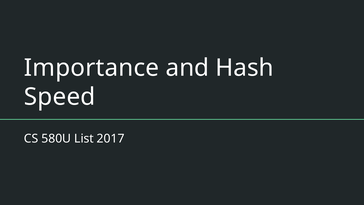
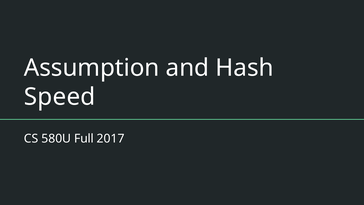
Importance: Importance -> Assumption
List: List -> Full
